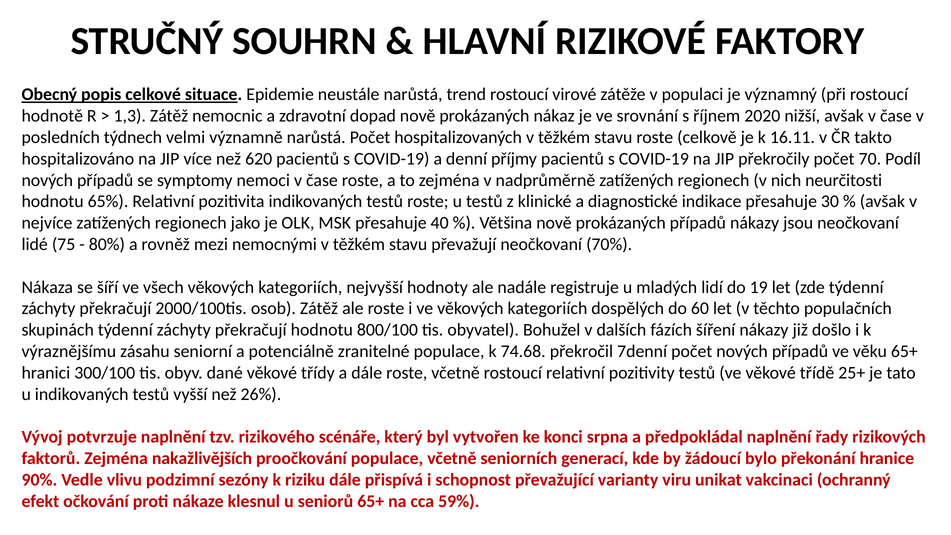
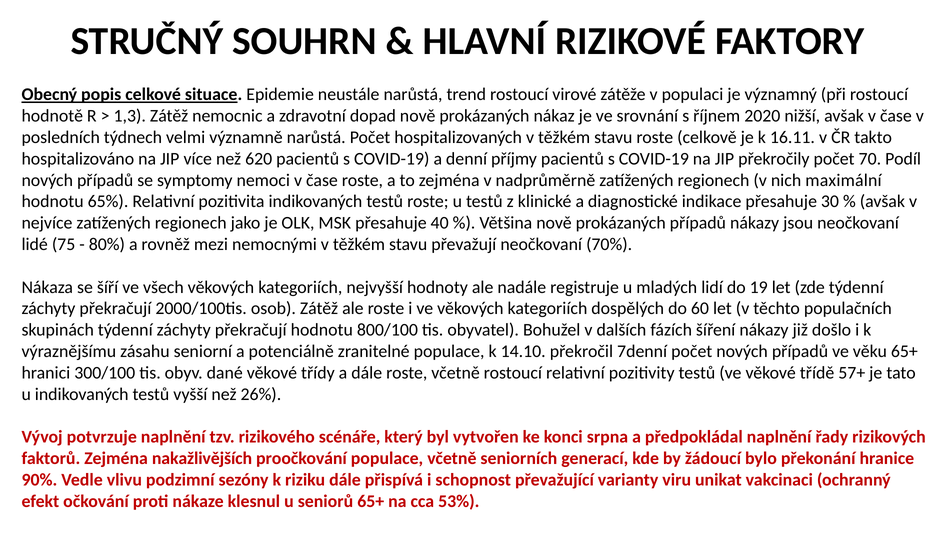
neurčitosti: neurčitosti -> maximální
74.68: 74.68 -> 14.10
25+: 25+ -> 57+
59%: 59% -> 53%
